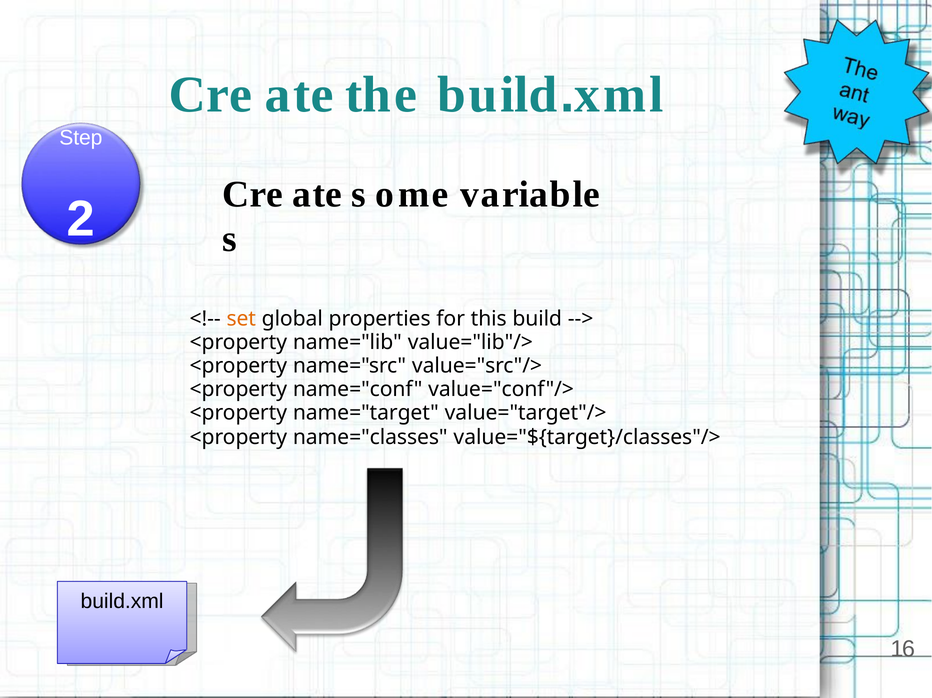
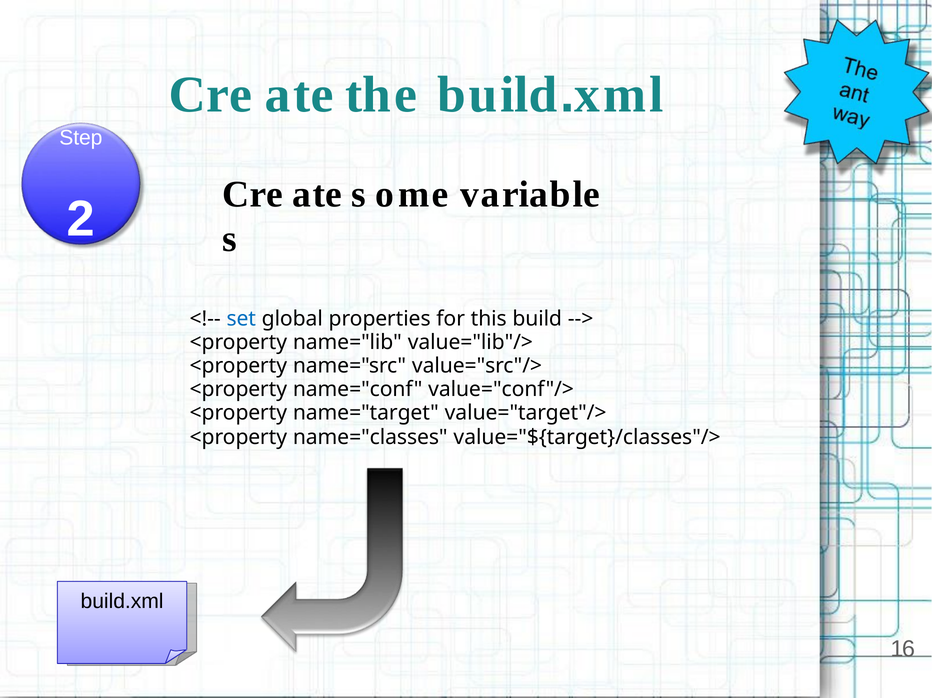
set colour: orange -> blue
